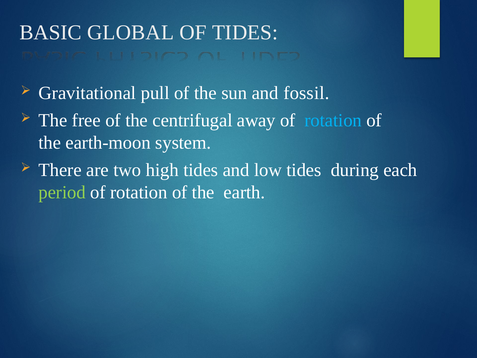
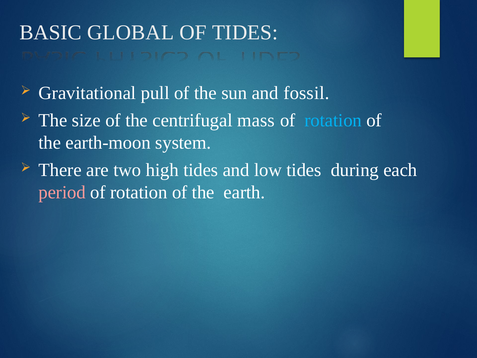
free: free -> size
away: away -> mass
period colour: light green -> pink
